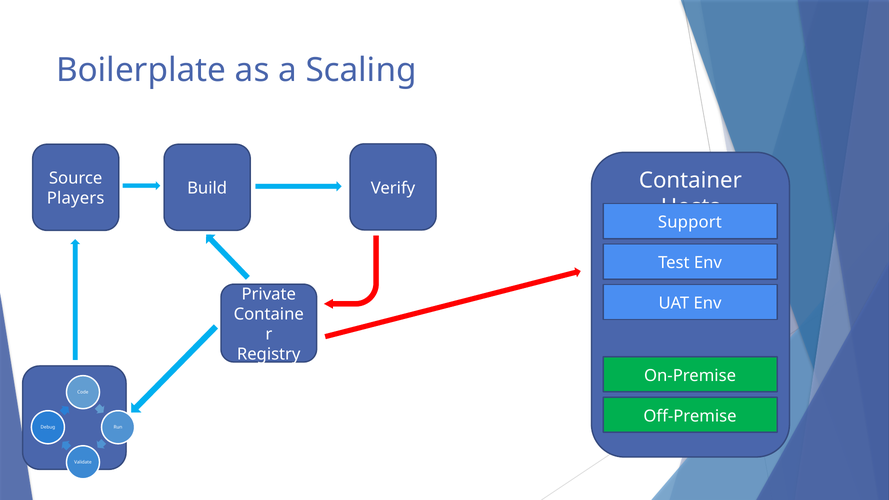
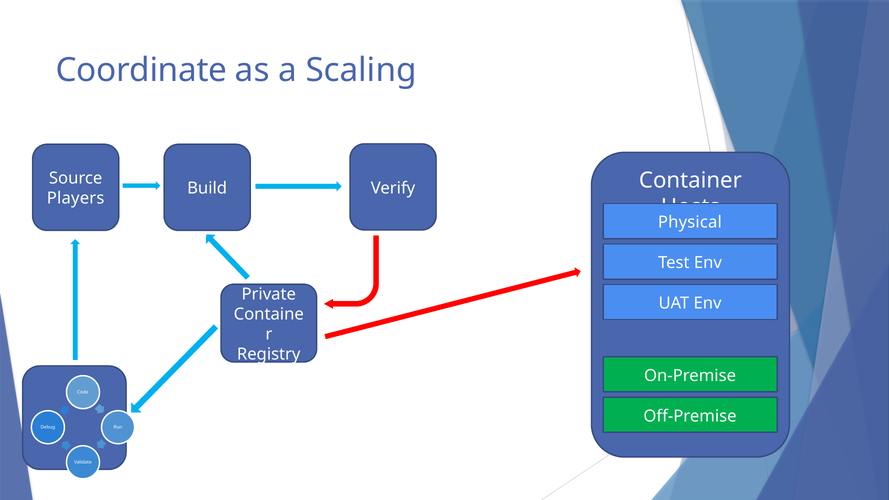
Boilerplate: Boilerplate -> Coordinate
Support: Support -> Physical
